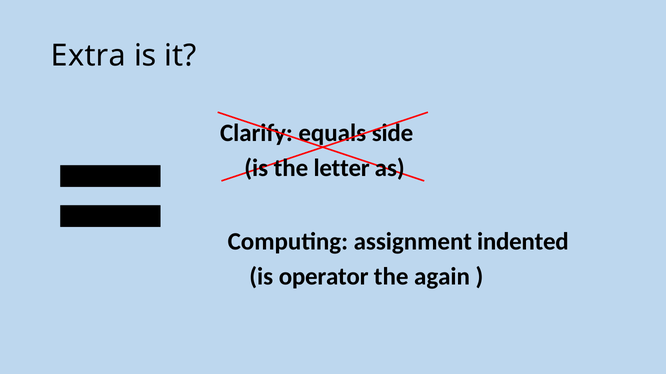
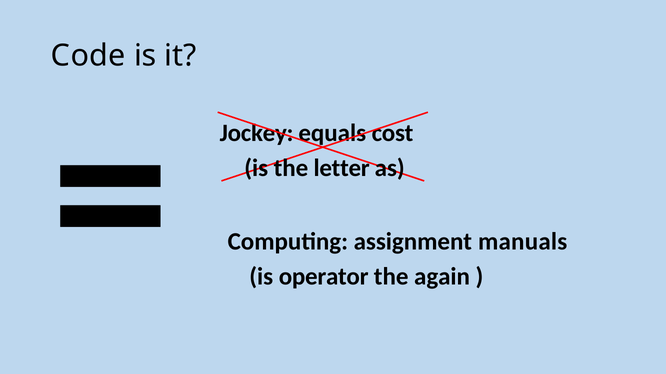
Extra: Extra -> Code
Clarify: Clarify -> Jockey
side: side -> cost
indented: indented -> manuals
